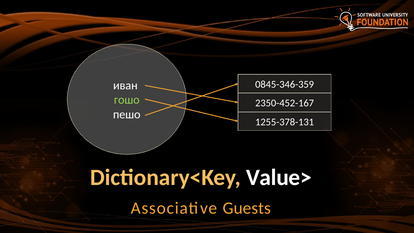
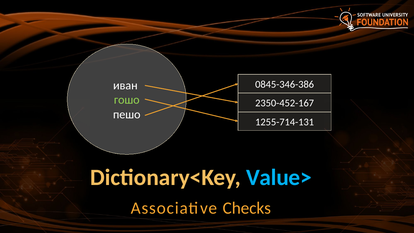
0845-346-359: 0845-346-359 -> 0845-346-386
1255-378-131: 1255-378-131 -> 1255-714-131
Value> colour: white -> light blue
Guests: Guests -> Checks
